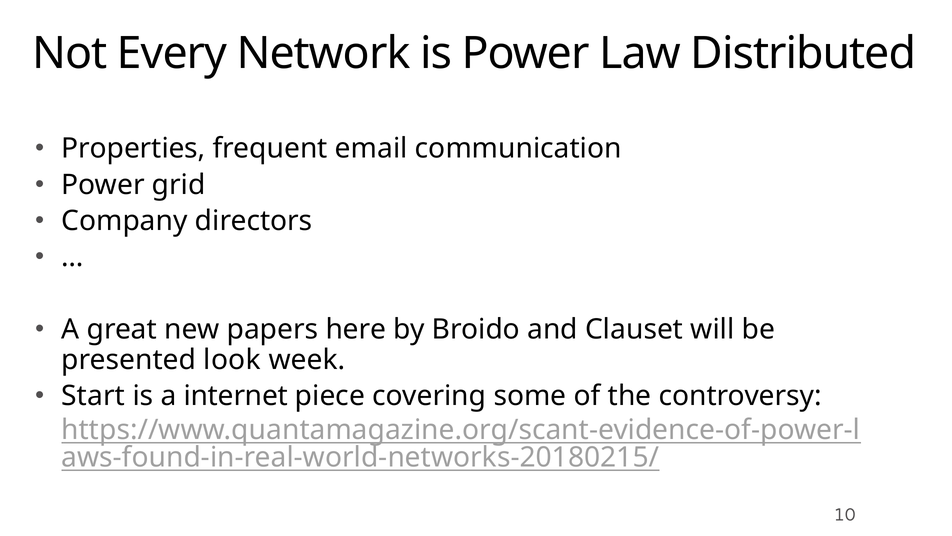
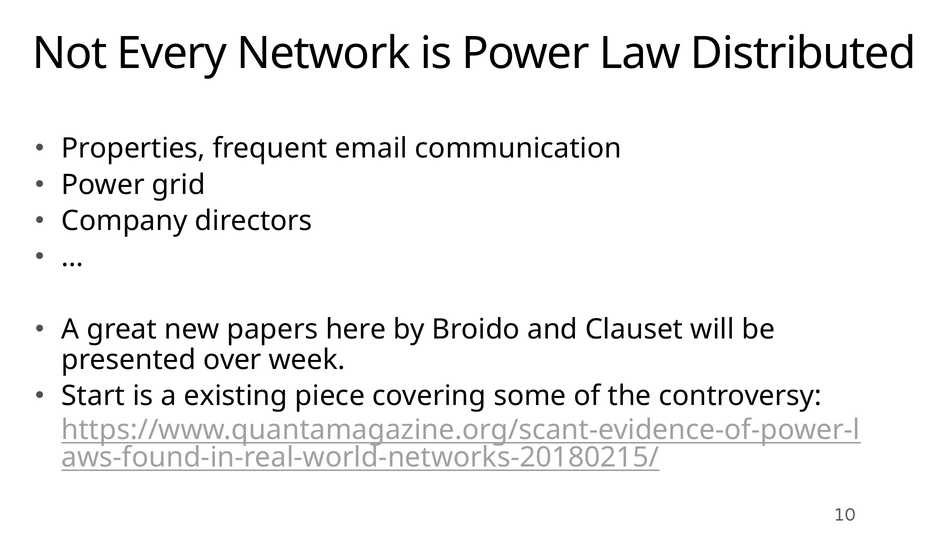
look: look -> over
internet: internet -> existing
